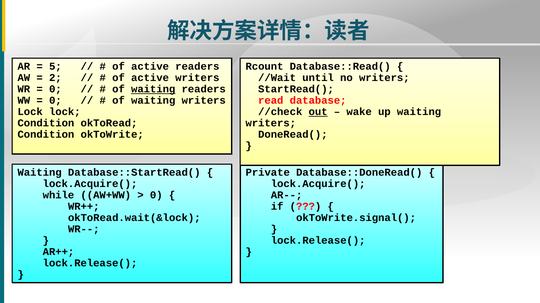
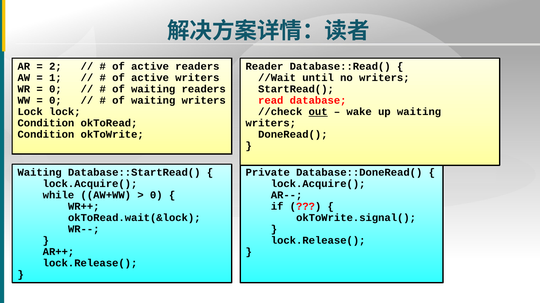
5: 5 -> 2
Rcount: Rcount -> Reader
2: 2 -> 1
waiting at (153, 89) underline: present -> none
